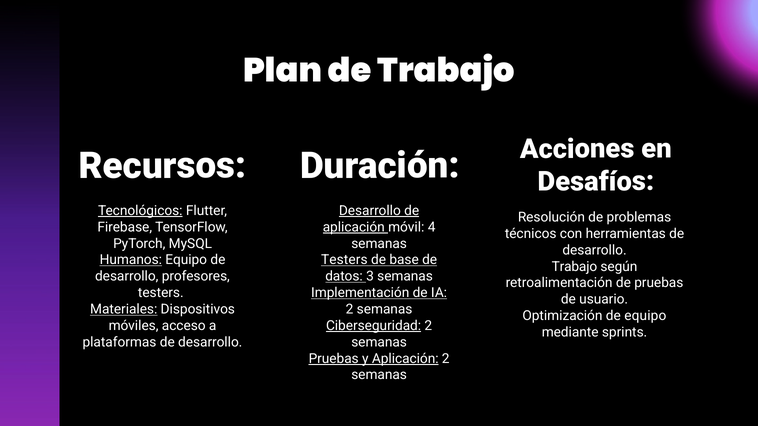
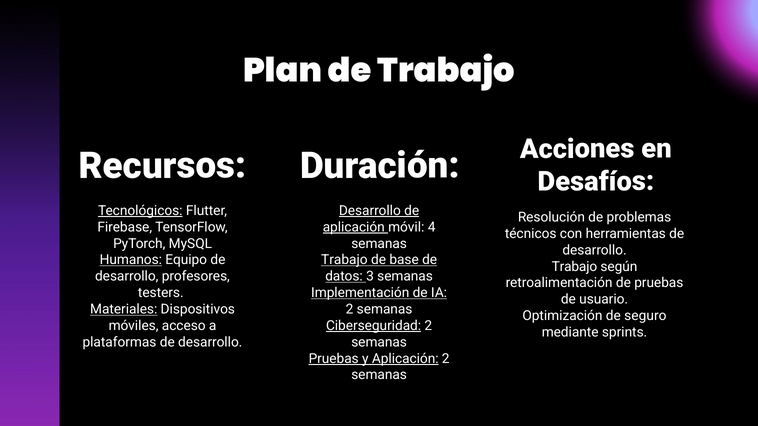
Testers at (344, 260): Testers -> Trabajo
de equipo: equipo -> seguro
